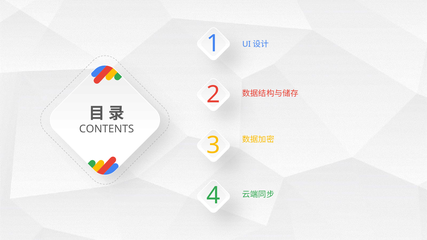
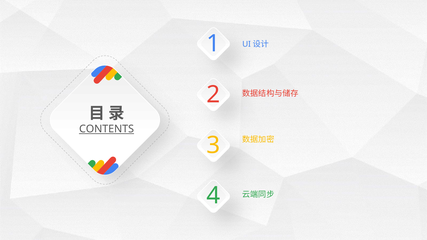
CONTENTS underline: none -> present
